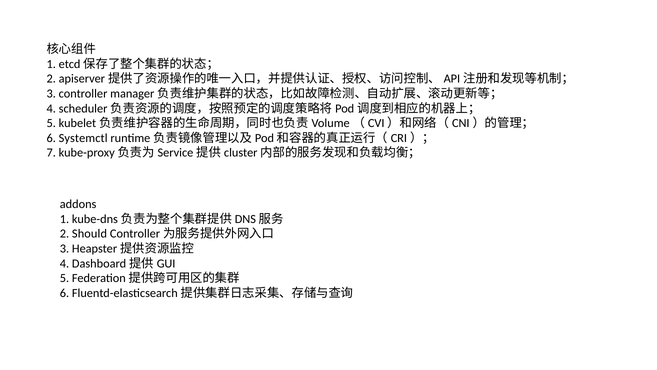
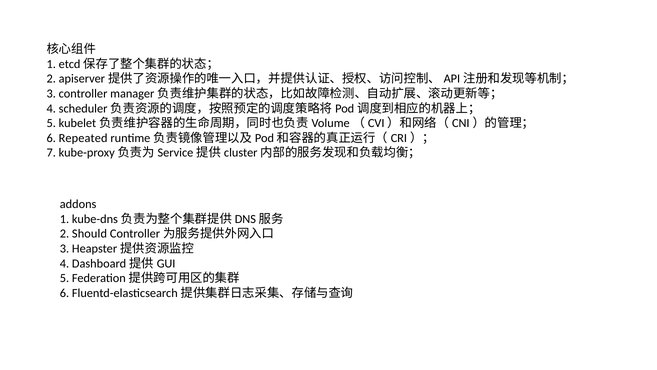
Systemctl: Systemctl -> Repeated
